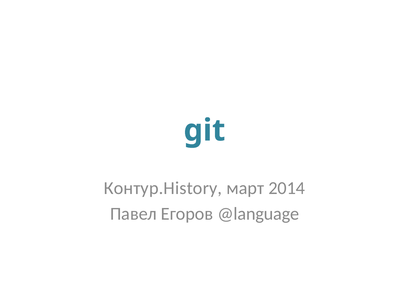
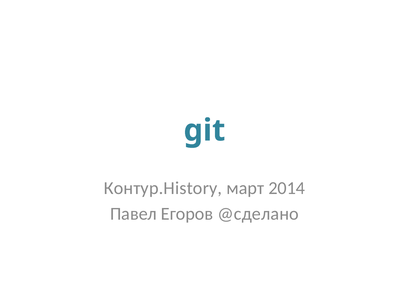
@language: @language -> @сделано
